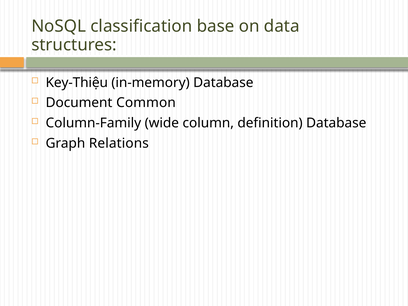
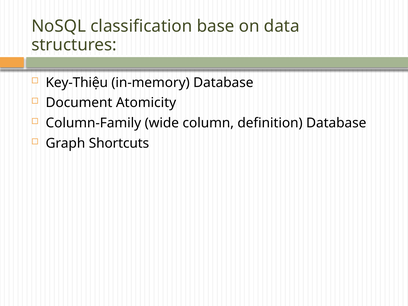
Common: Common -> Atomicity
Relations: Relations -> Shortcuts
